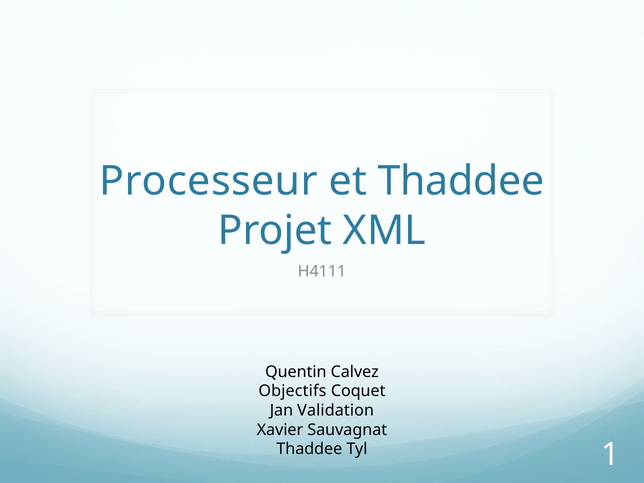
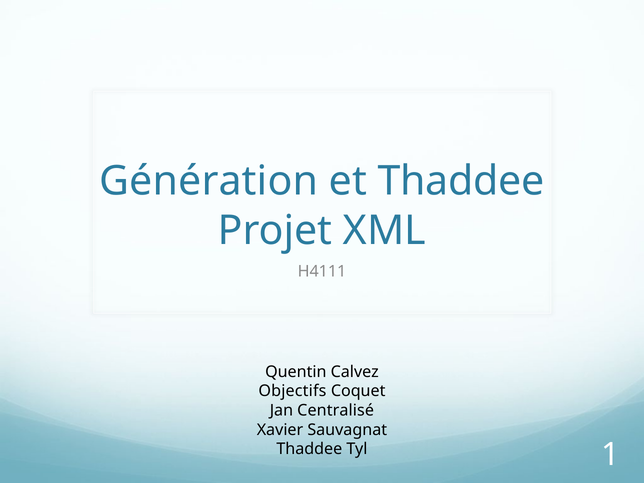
Processeur: Processeur -> Génération
Validation: Validation -> Centralisé
